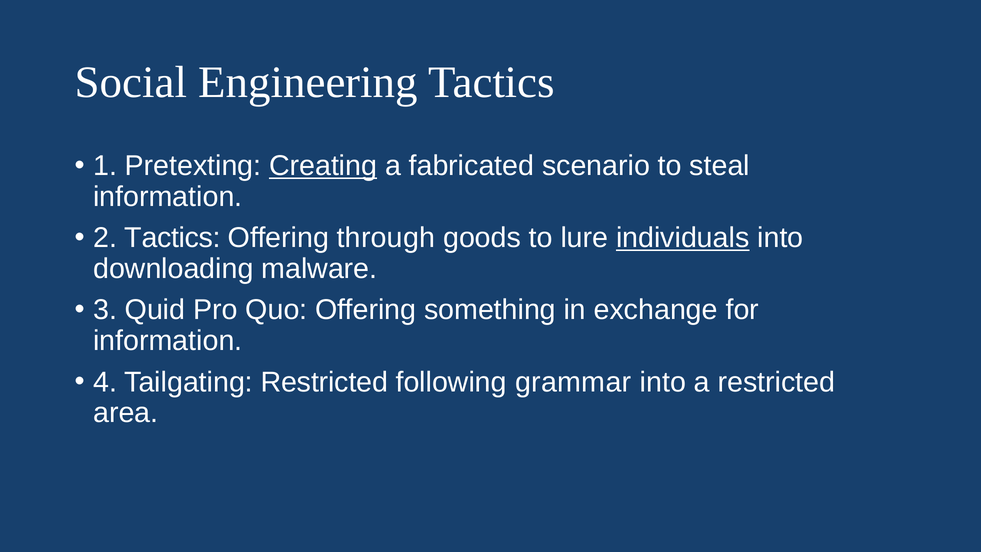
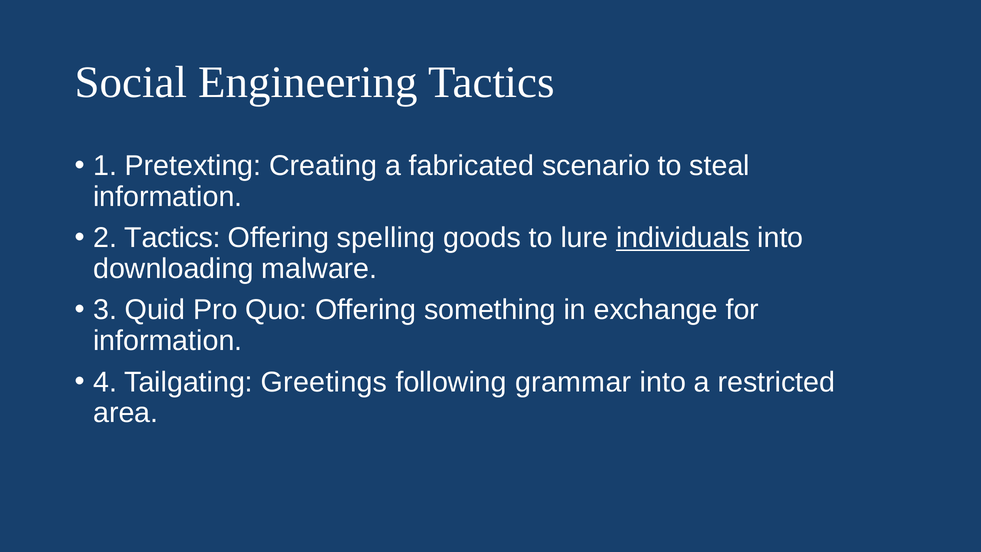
Creating underline: present -> none
through: through -> spelling
Tailgating Restricted: Restricted -> Greetings
